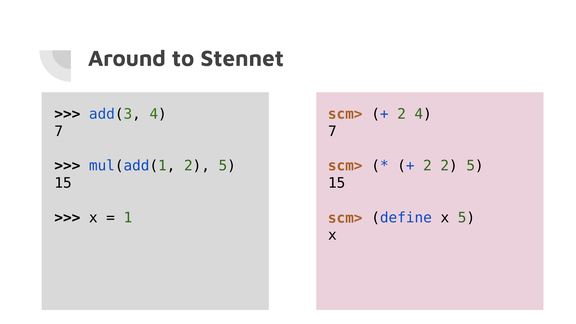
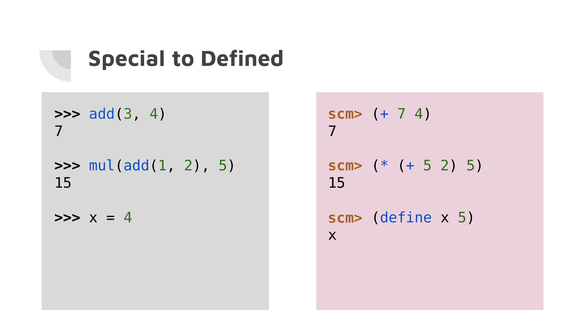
Around: Around -> Special
Stennet: Stennet -> Defined
2 at (402, 114): 2 -> 7
2 at (427, 166): 2 -> 5
1 at (128, 218): 1 -> 4
